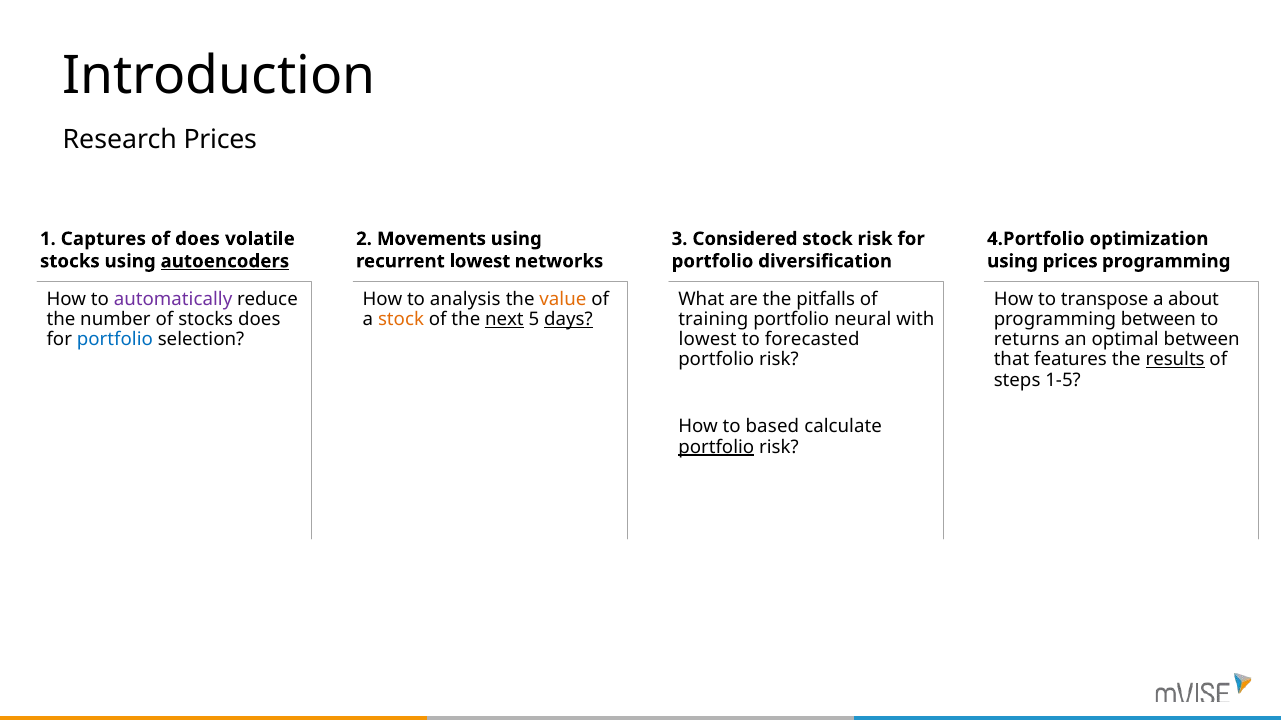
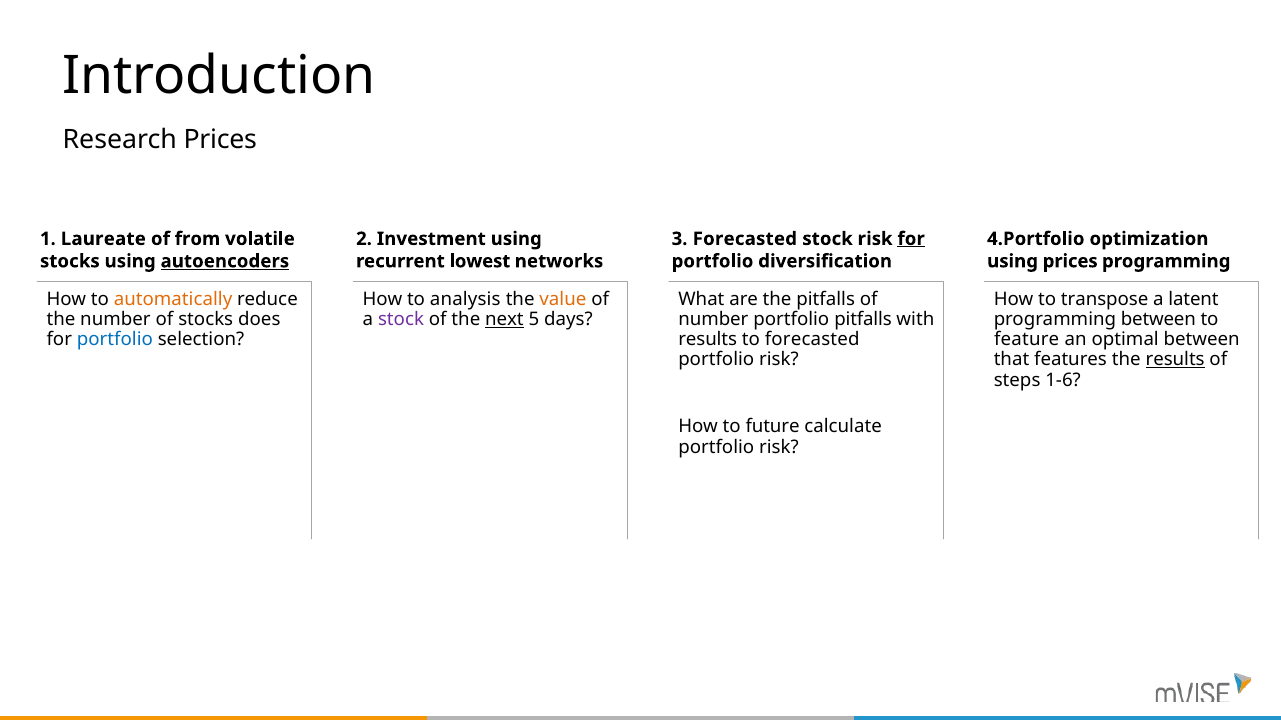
Captures: Captures -> Laureate
of does: does -> from
Movements: Movements -> Investment
3 Considered: Considered -> Forecasted
for at (911, 239) underline: none -> present
automatically colour: purple -> orange
about: about -> latent
stock at (401, 320) colour: orange -> purple
days underline: present -> none
training at (713, 320): training -> number
portfolio neural: neural -> pitfalls
lowest at (708, 340): lowest -> results
returns: returns -> feature
1-5: 1-5 -> 1-6
based: based -> future
portfolio at (716, 447) underline: present -> none
